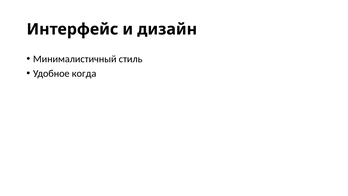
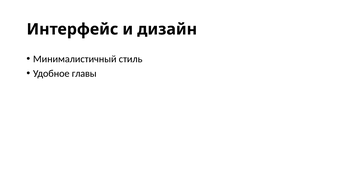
когда: когда -> главы
